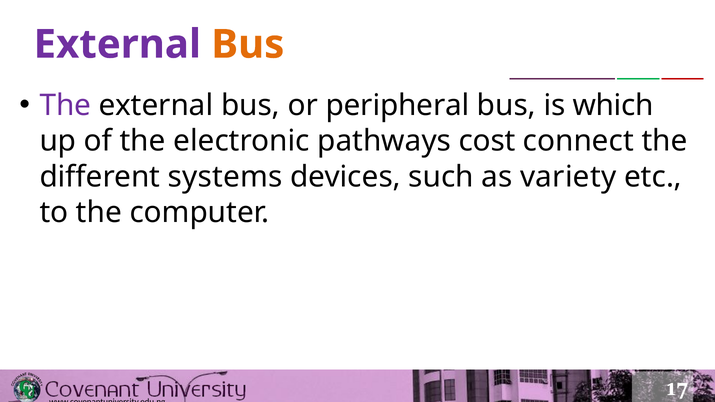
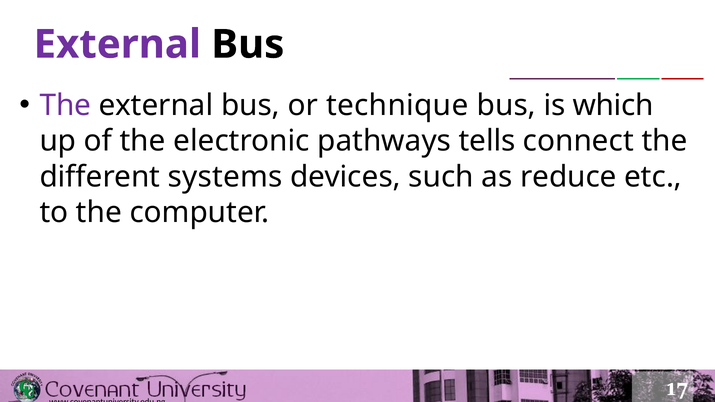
Bus at (248, 44) colour: orange -> black
peripheral: peripheral -> technique
cost: cost -> tells
variety: variety -> reduce
